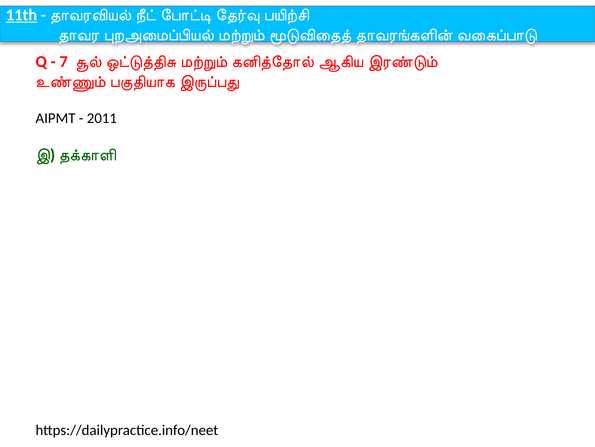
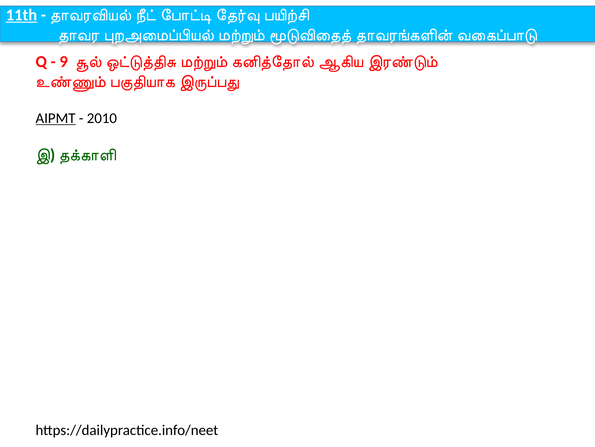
7: 7 -> 9
AIPMT underline: none -> present
2011: 2011 -> 2010
